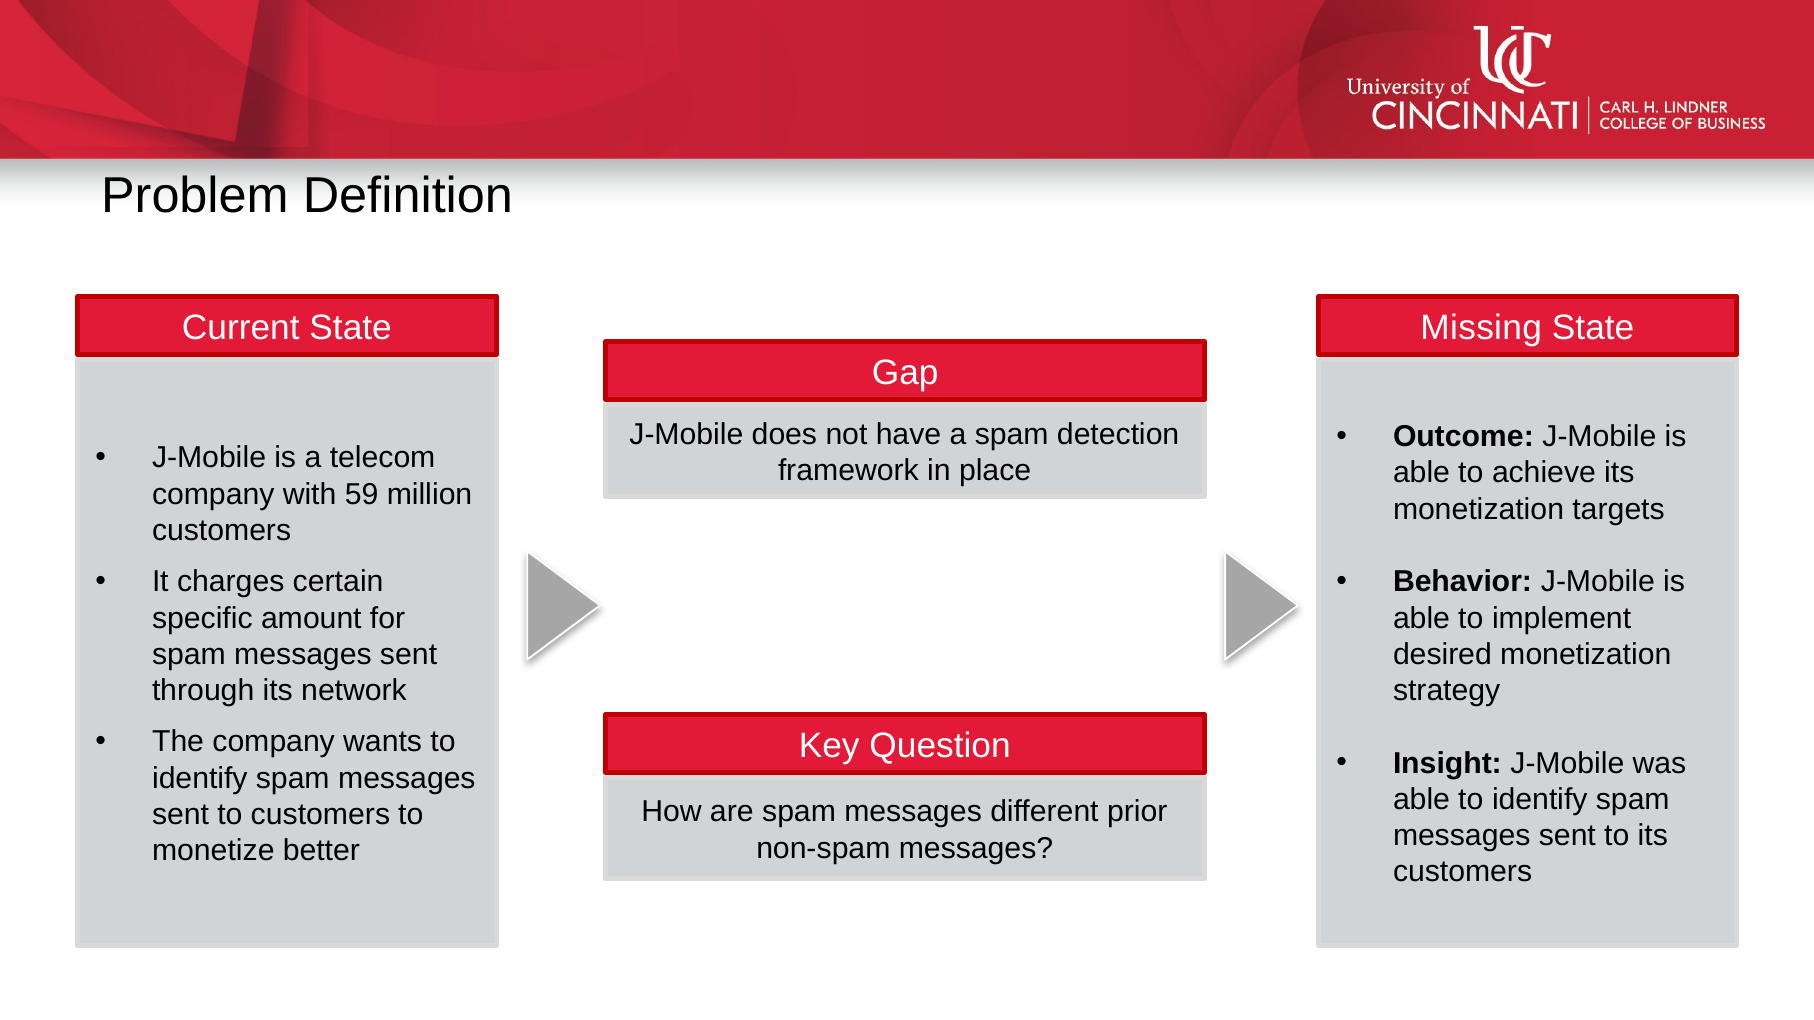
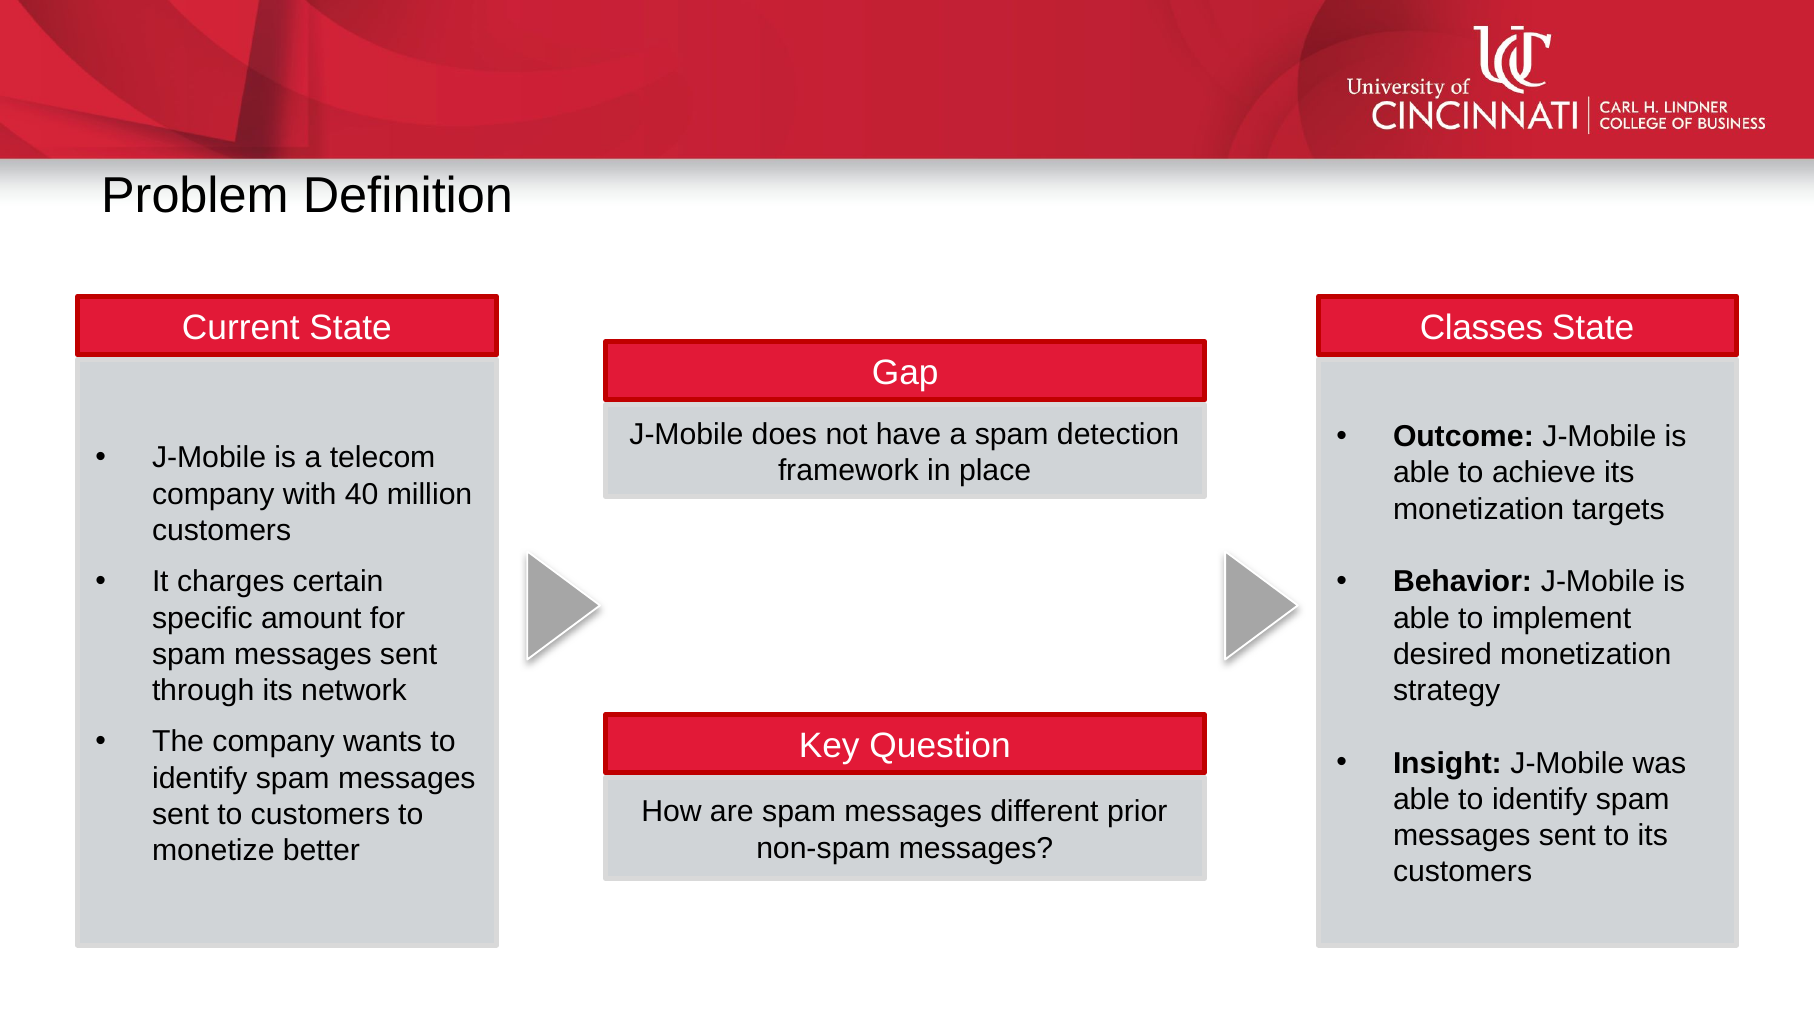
Missing: Missing -> Classes
59: 59 -> 40
